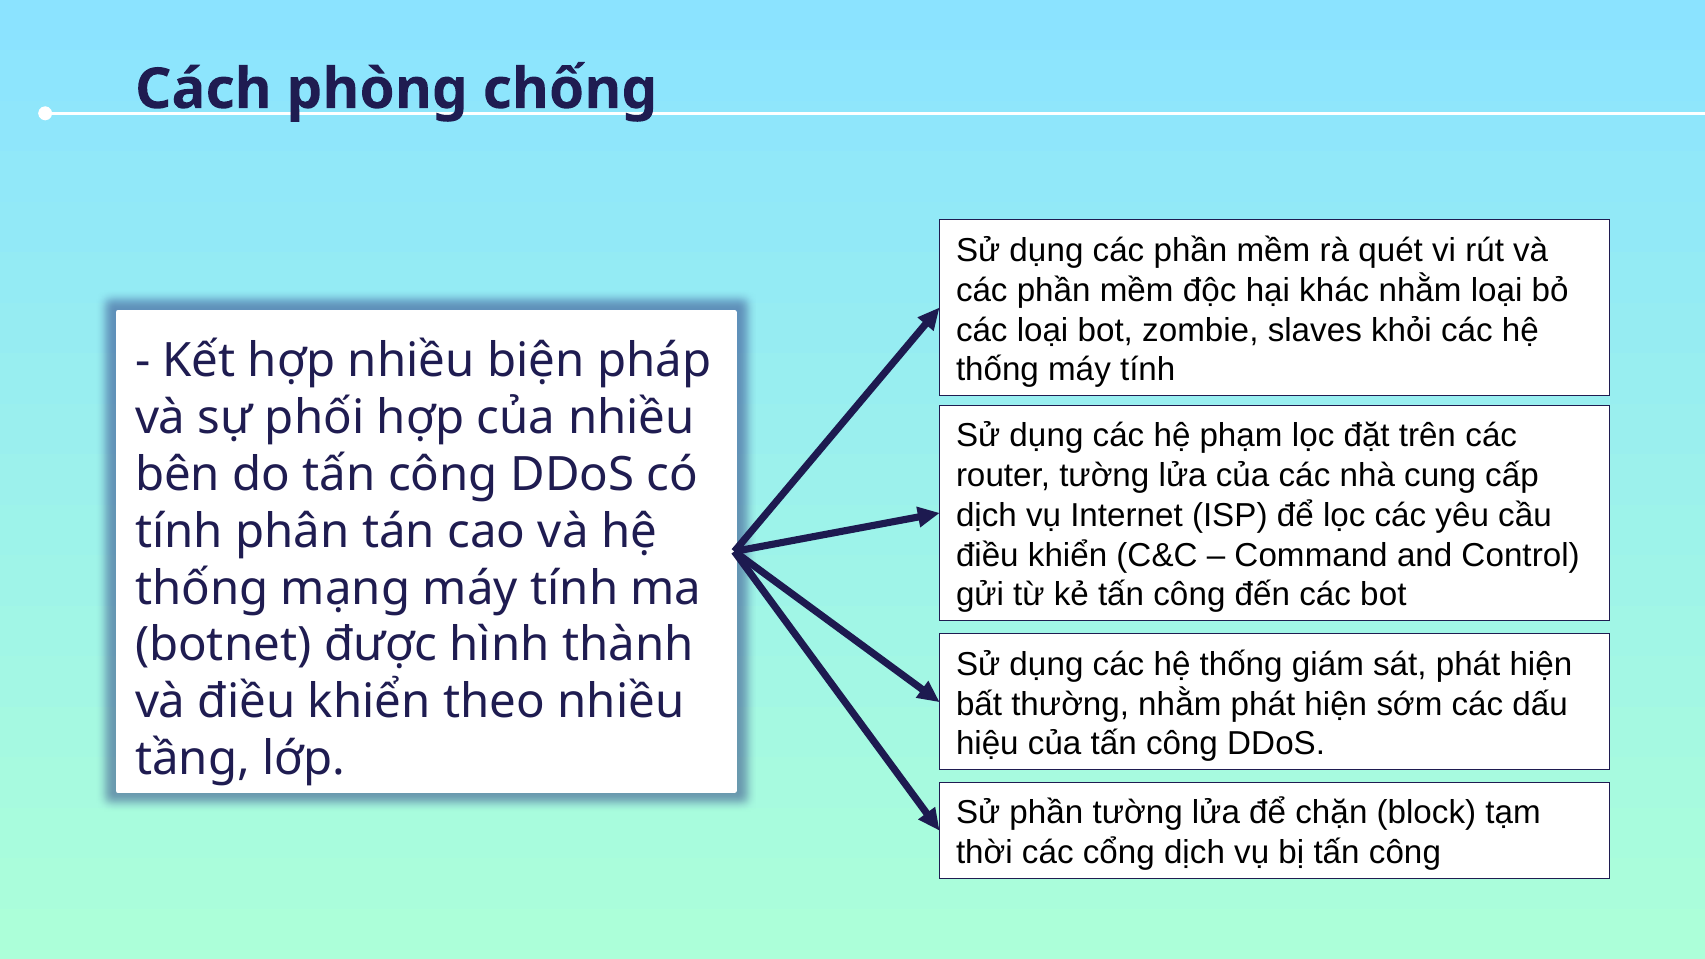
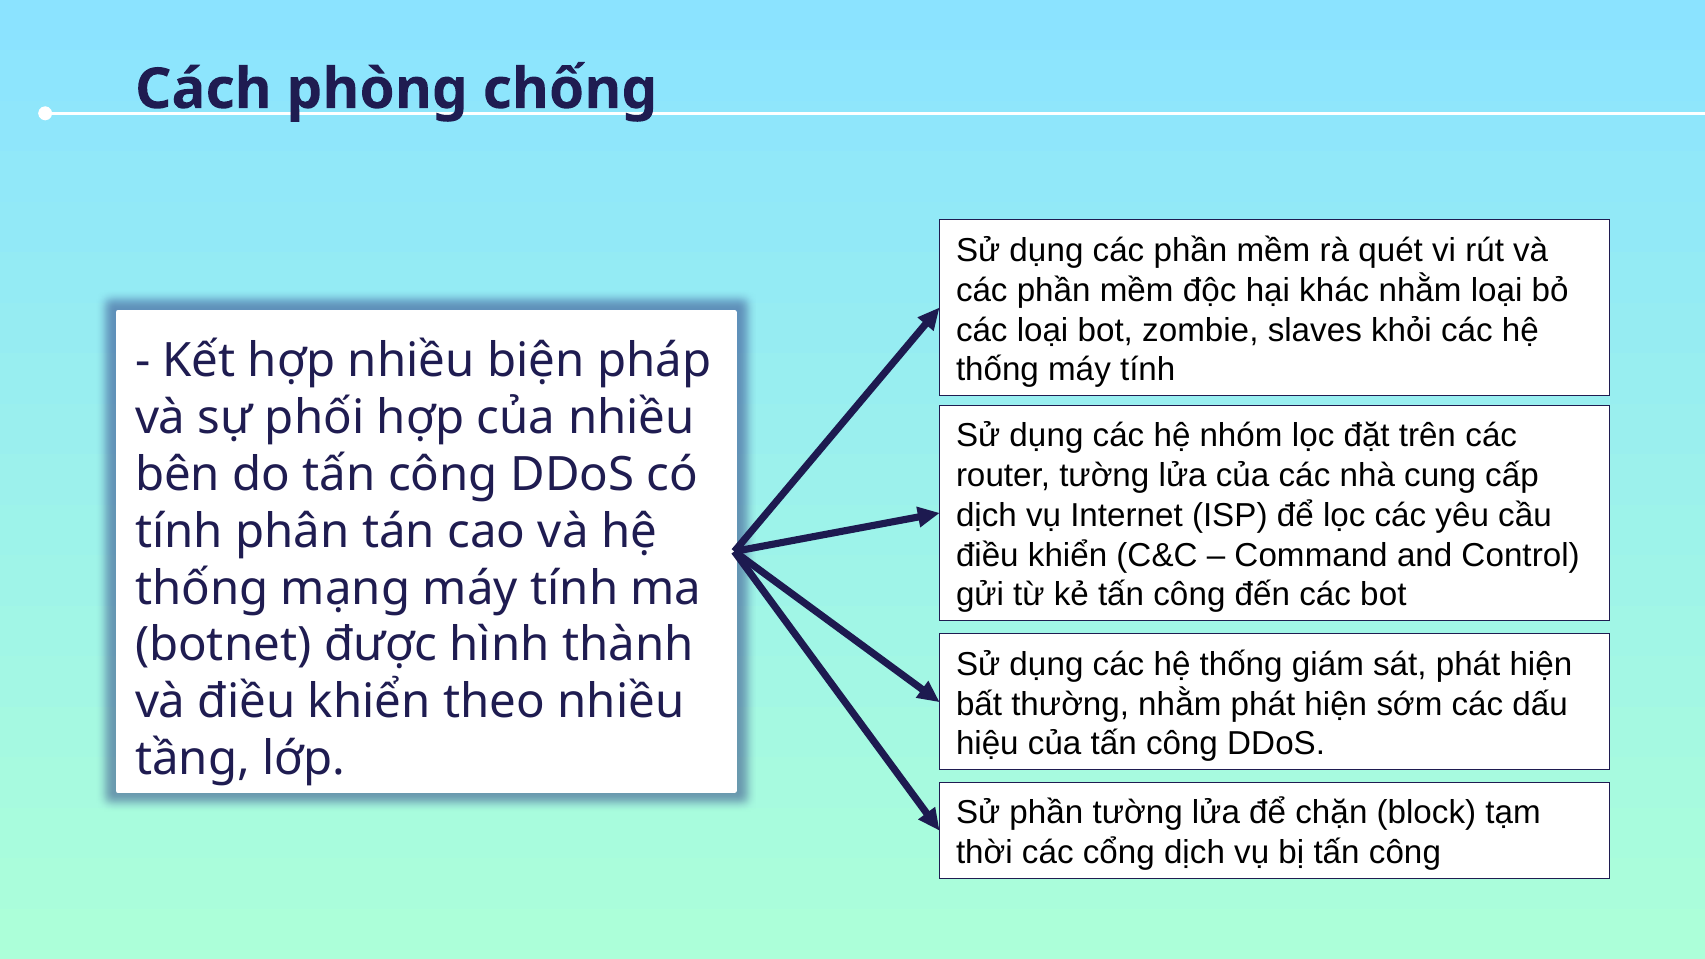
phạm: phạm -> nhóm
